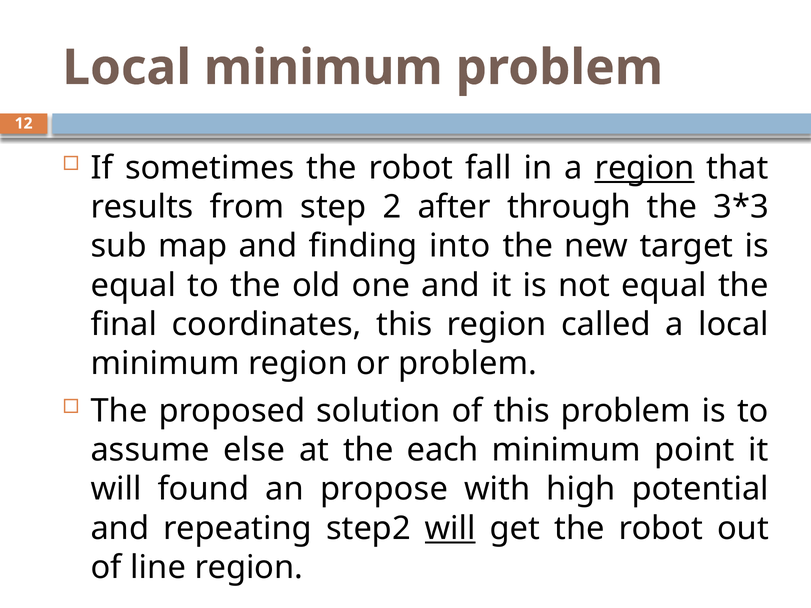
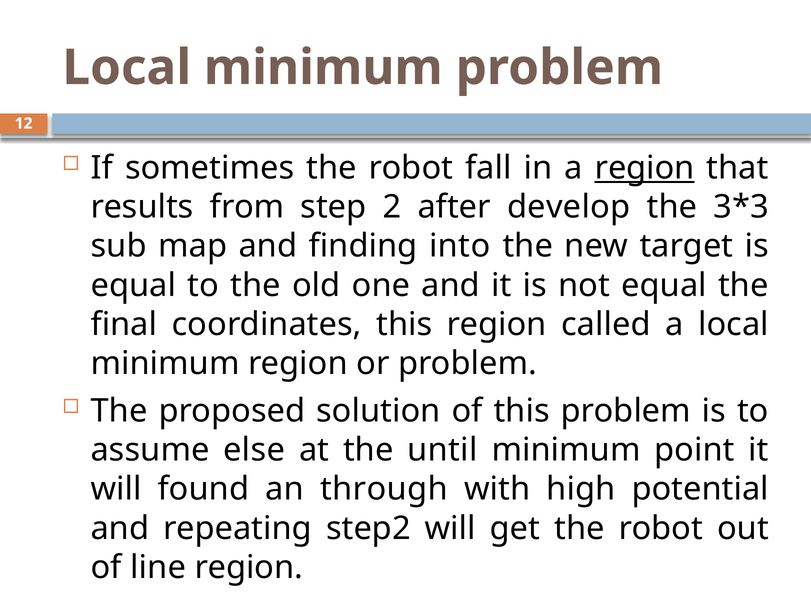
through: through -> develop
each: each -> until
propose: propose -> through
will at (450, 529) underline: present -> none
